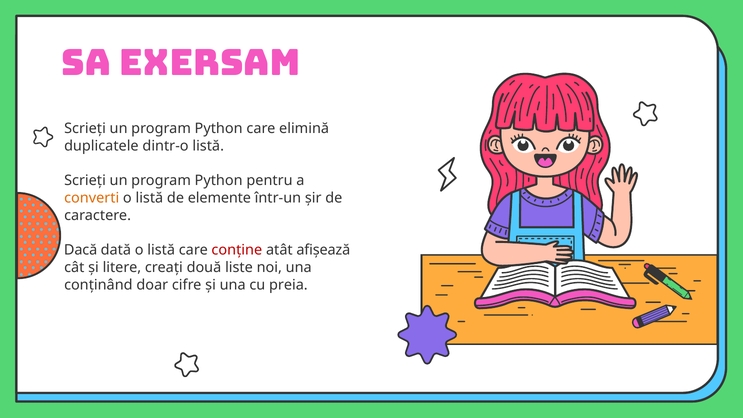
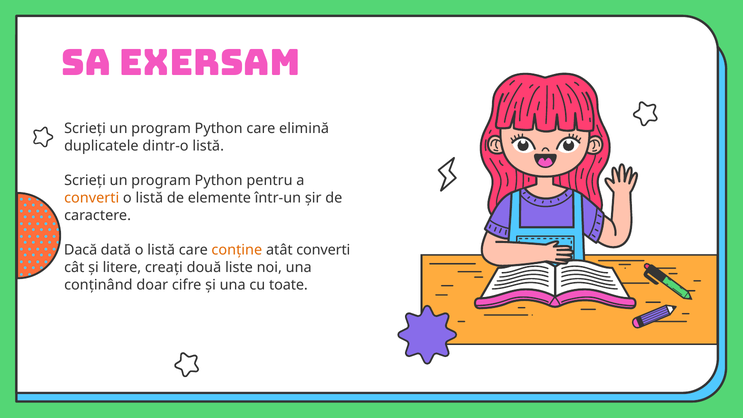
conține colour: red -> orange
atât afișează: afișează -> converti
preia: preia -> toate
